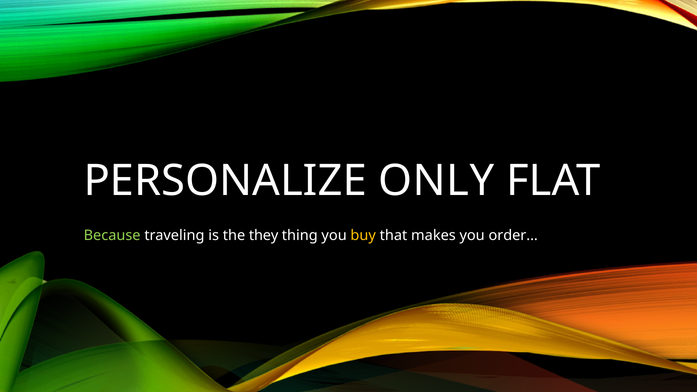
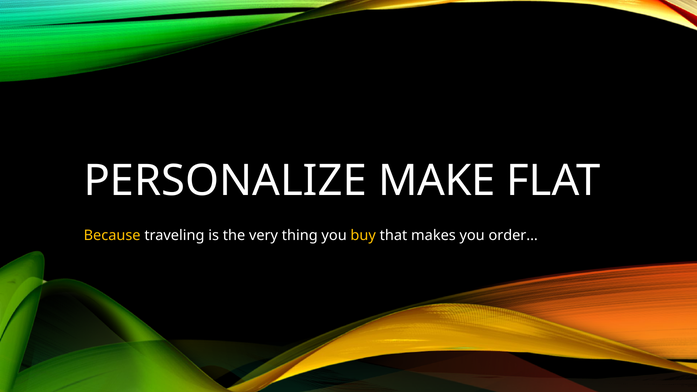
ONLY: ONLY -> MAKE
Because colour: light green -> yellow
they: they -> very
